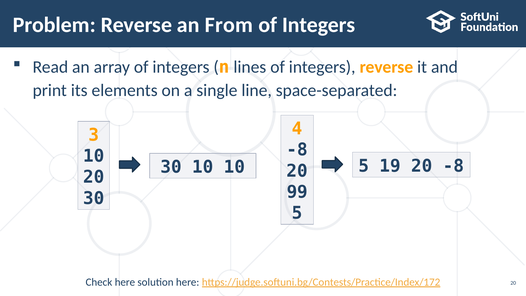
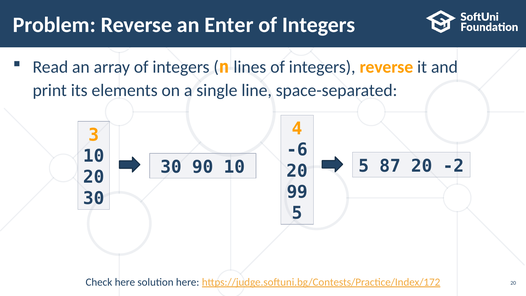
From: From -> Enter
-8 at (297, 150): -8 -> -6
19: 19 -> 87
20 -8: -8 -> -2
30 10: 10 -> 90
